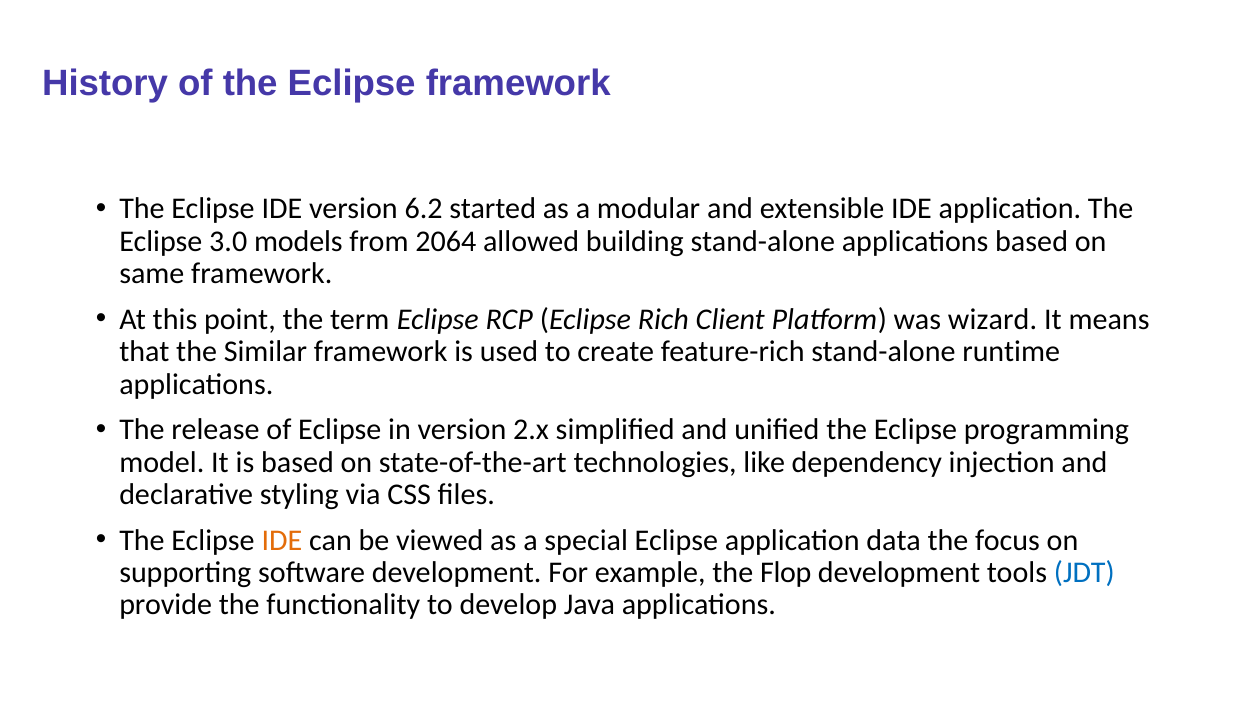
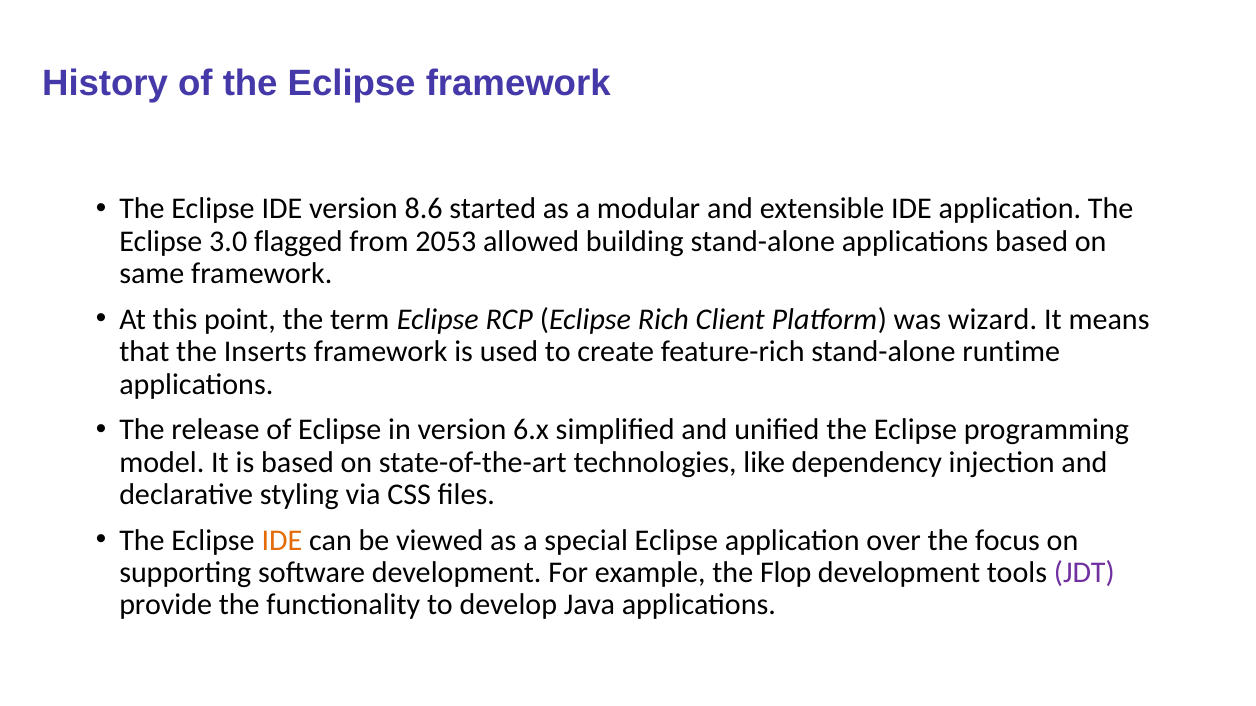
6.2: 6.2 -> 8.6
models: models -> flagged
2064: 2064 -> 2053
Similar: Similar -> Inserts
2.x: 2.x -> 6.x
data: data -> over
JDT colour: blue -> purple
